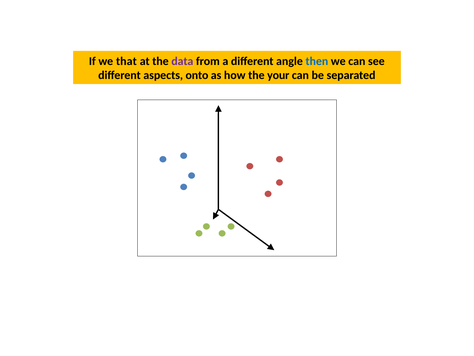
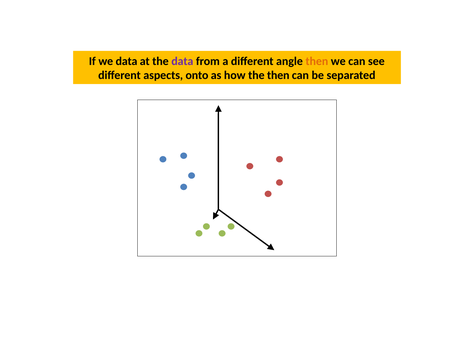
we that: that -> data
then at (317, 61) colour: blue -> orange
the your: your -> then
